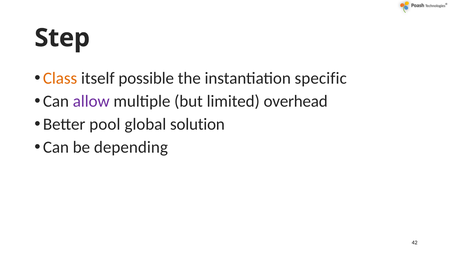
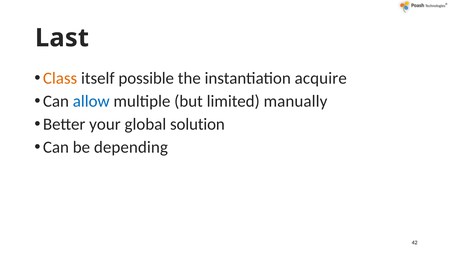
Step: Step -> Last
specific: specific -> acquire
allow colour: purple -> blue
overhead: overhead -> manually
pool: pool -> your
